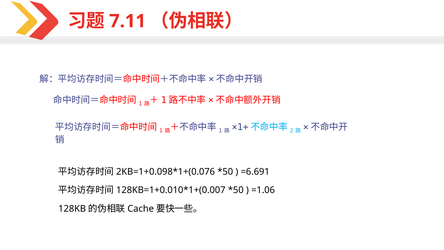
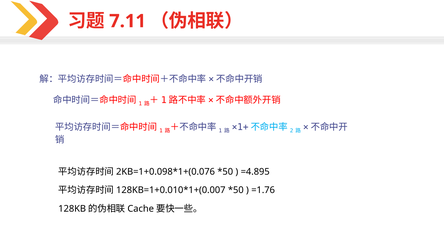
=6.691: =6.691 -> =4.895
=1.06: =1.06 -> =1.76
